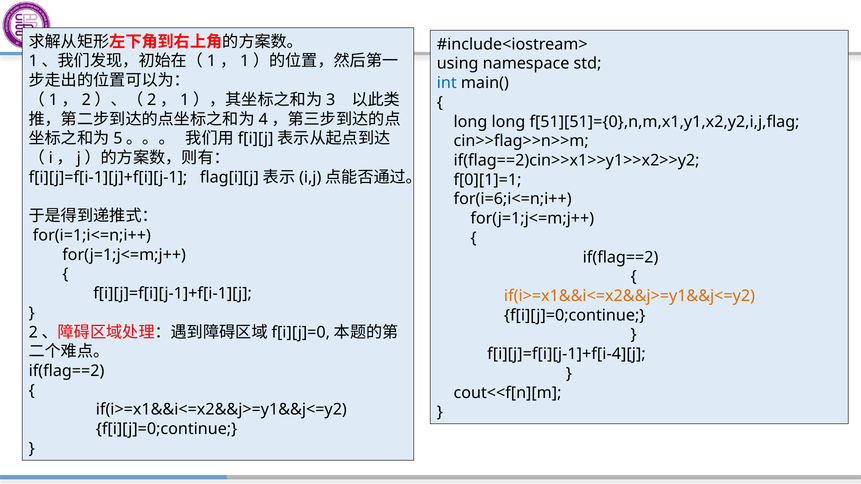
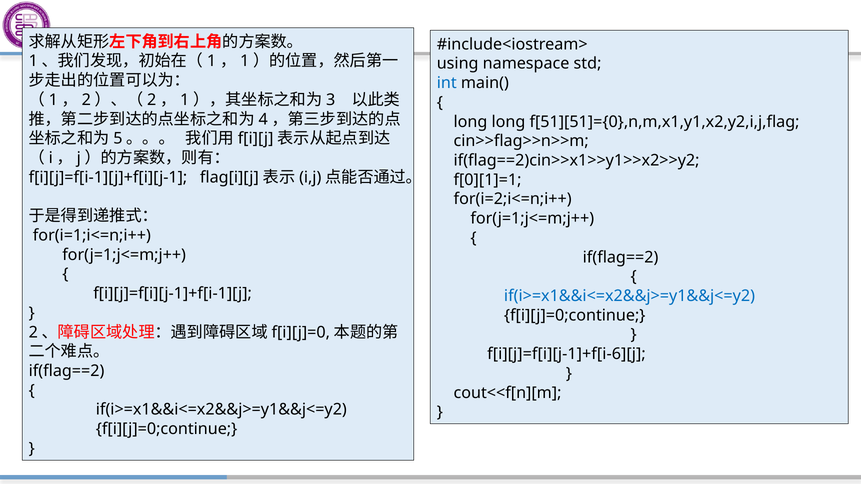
for(i=6;i<=n;i++: for(i=6;i<=n;i++ -> for(i=2;i<=n;i++
if(i>=x1&&i<=x2&&j>=y1&&j<=y2 at (629, 296) colour: orange -> blue
f[i][j]=f[i][j-1]+f[i-4][j: f[i][j]=f[i][j-1]+f[i-4][j -> f[i][j]=f[i][j-1]+f[i-6][j
